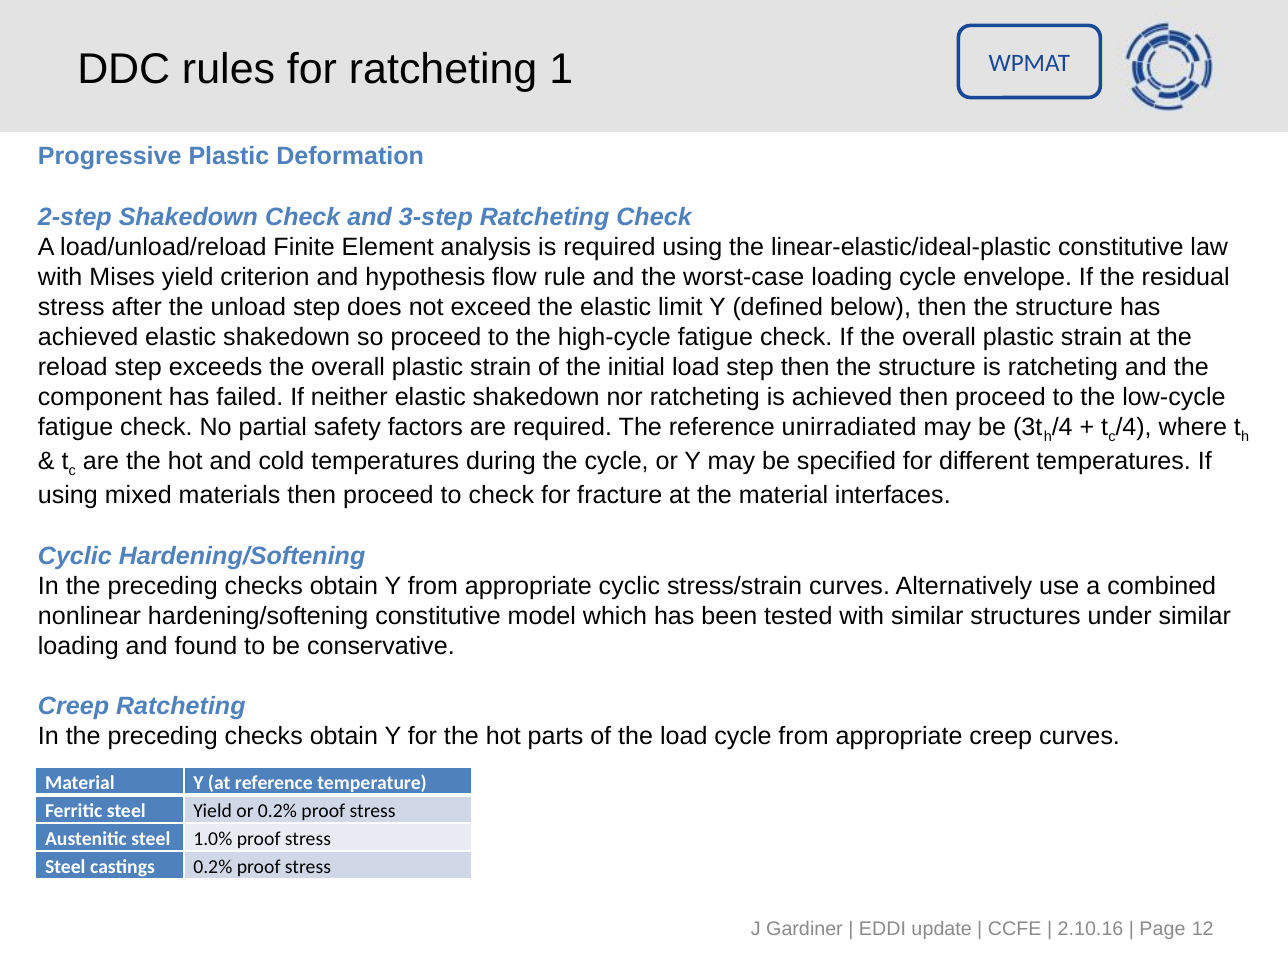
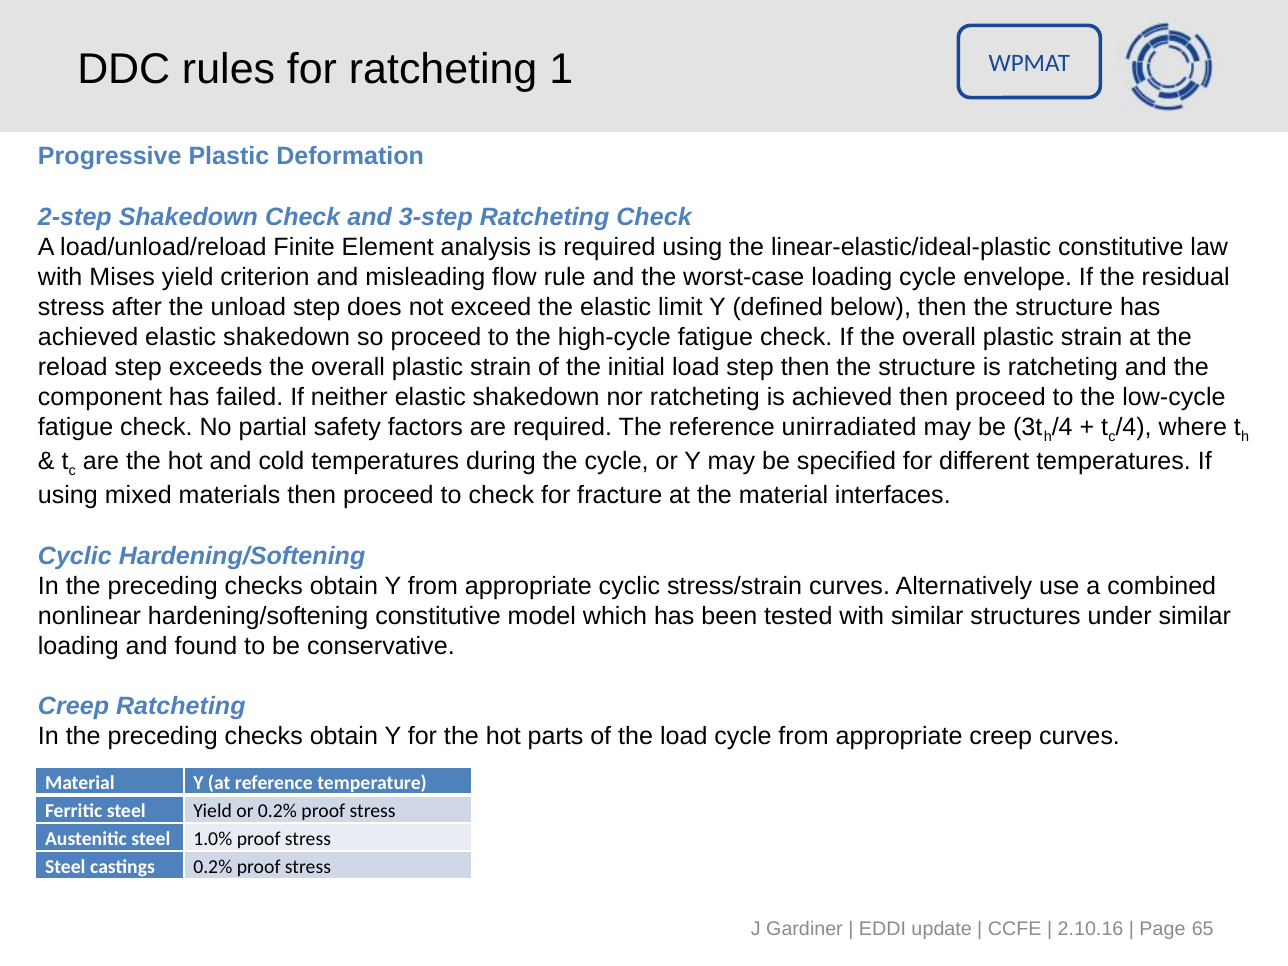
hypothesis: hypothesis -> misleading
12: 12 -> 65
